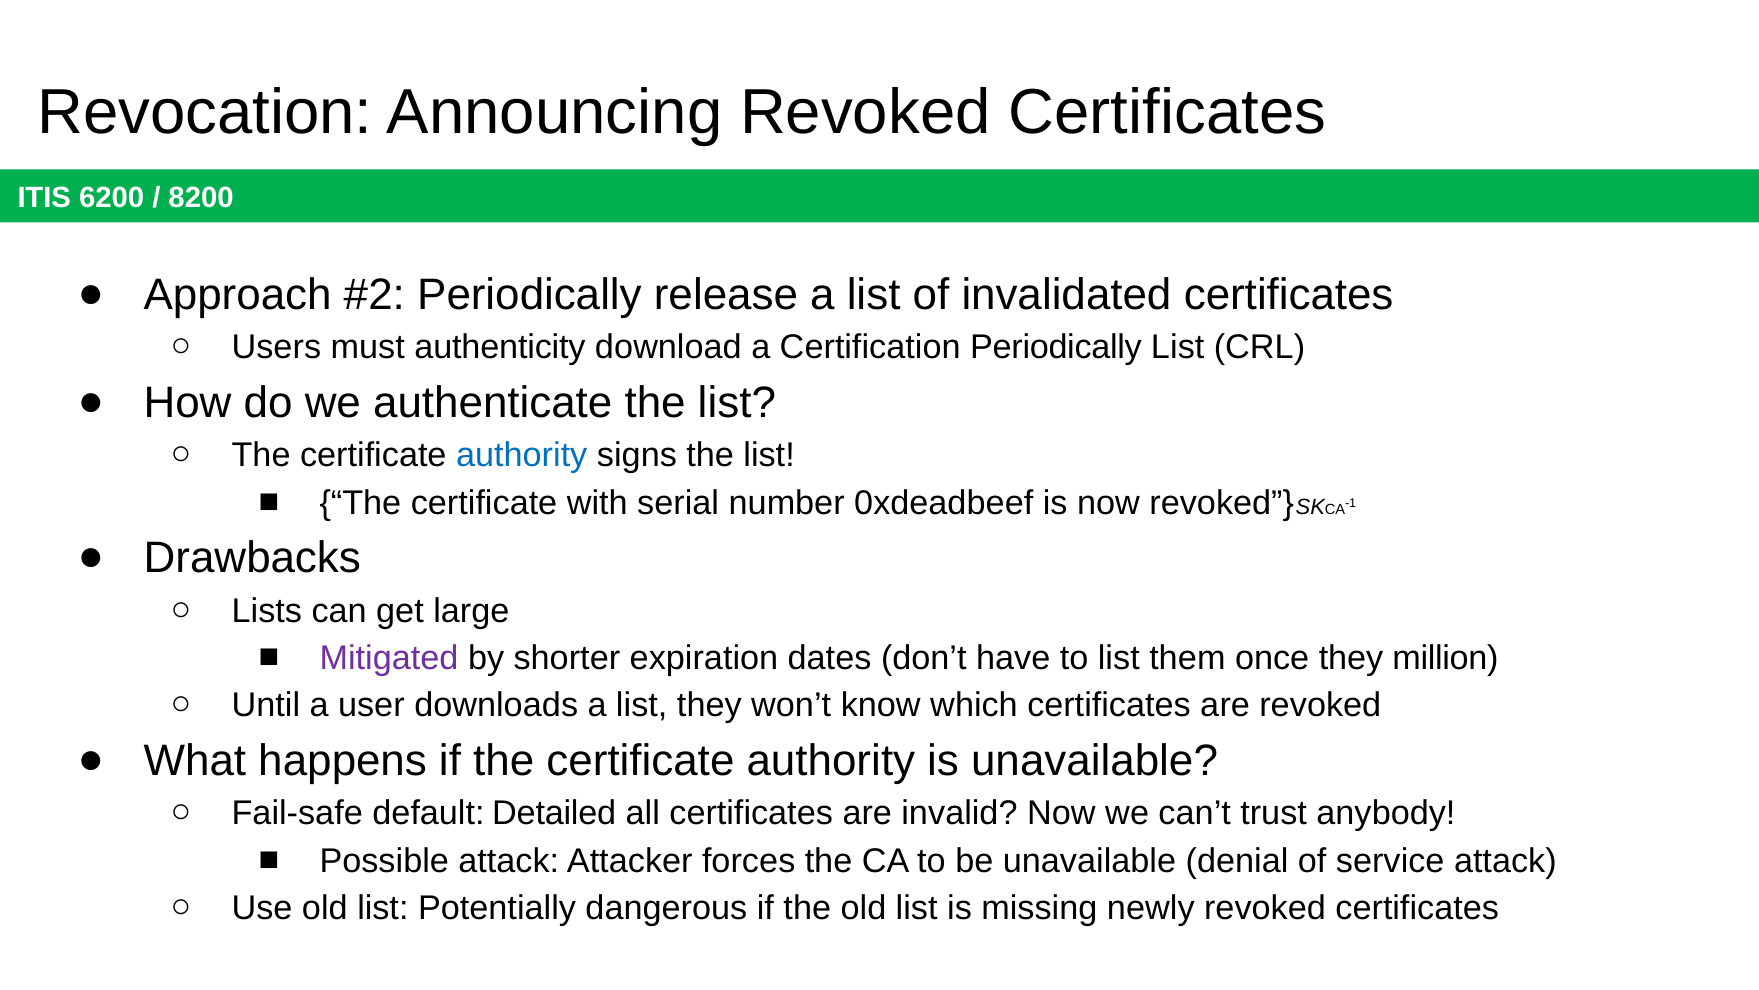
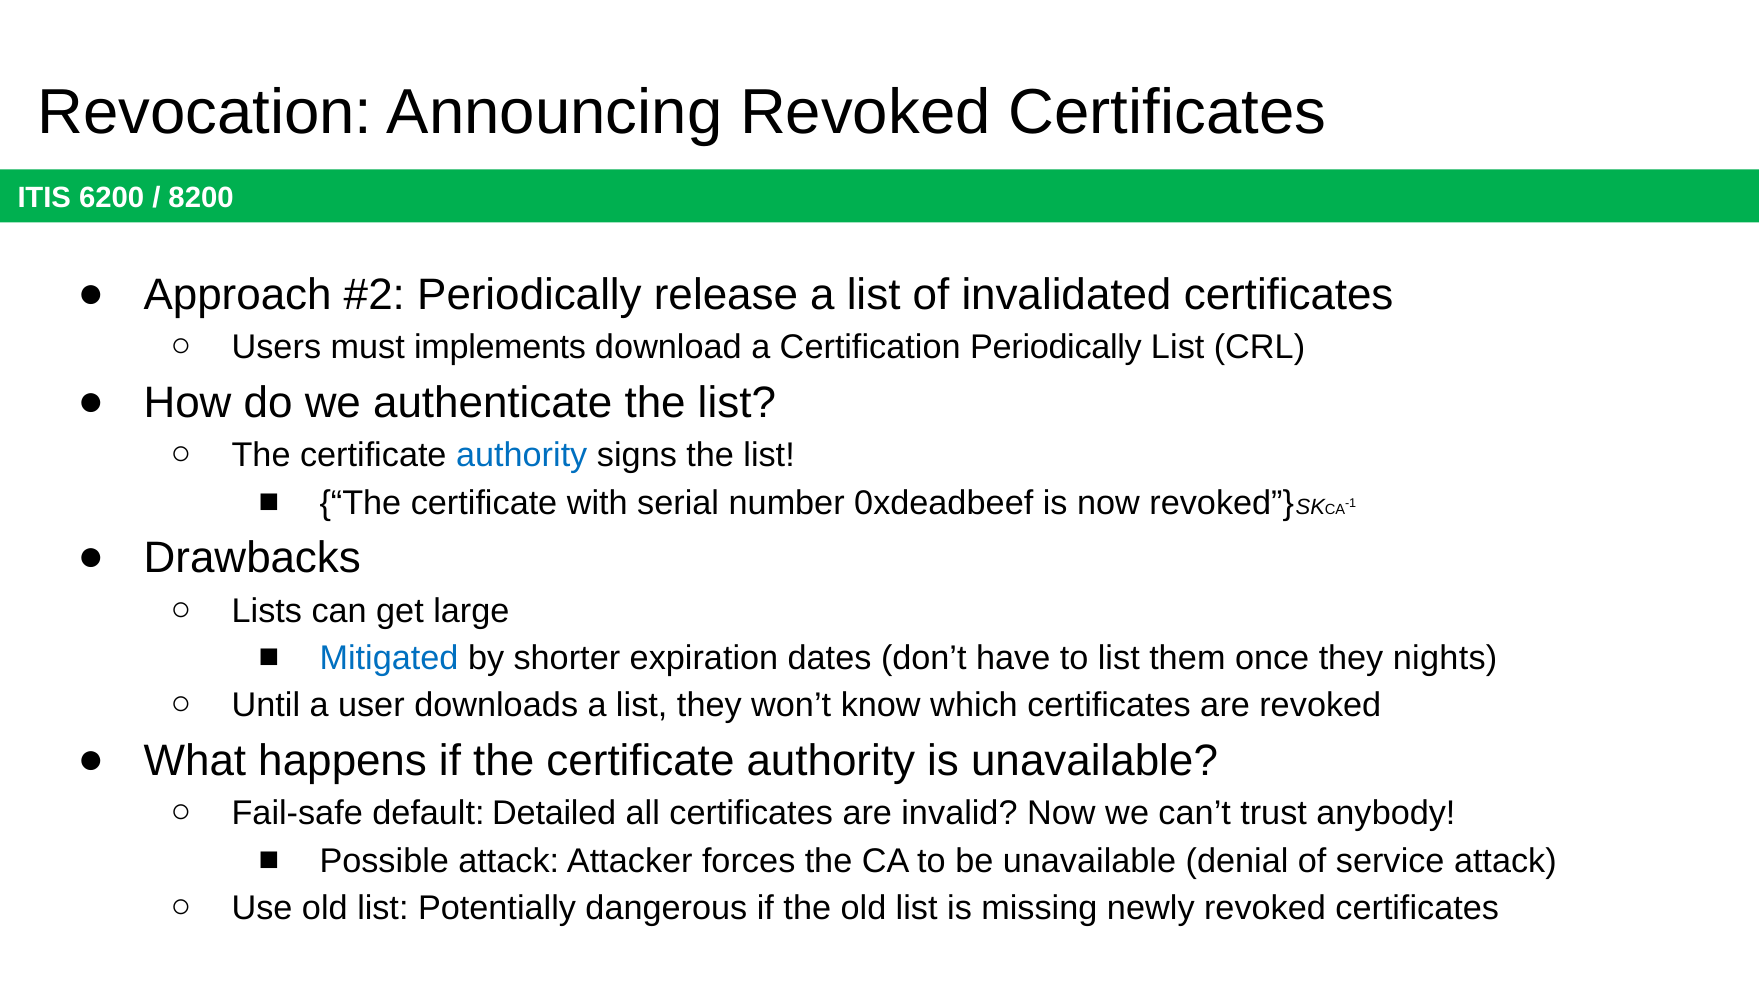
authenticity: authenticity -> implements
Mitigated colour: purple -> blue
million: million -> nights
